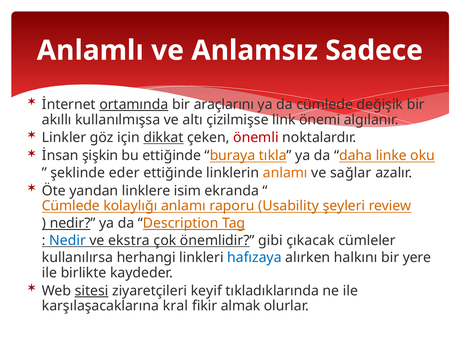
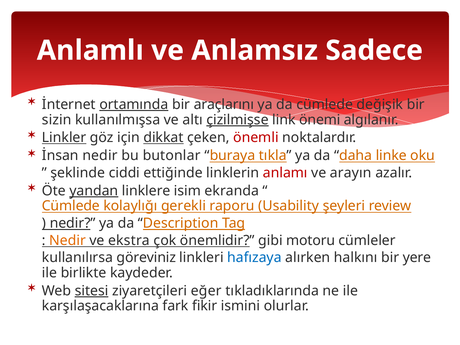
akıllı: akıllı -> sizin
çizilmişse underline: none -> present
Linkler underline: none -> present
İnsan şişkin: şişkin -> nedir
bu ettiğinde: ettiğinde -> butonlar
eder: eder -> ciddi
anlamı at (285, 173) colour: orange -> red
sağlar: sağlar -> arayın
yandan underline: none -> present
kolaylığı anlamı: anlamı -> gerekli
Nedir at (68, 240) colour: blue -> orange
çıkacak: çıkacak -> motoru
herhangi: herhangi -> göreviniz
keyif: keyif -> eğer
kral: kral -> fark
almak: almak -> ismini
